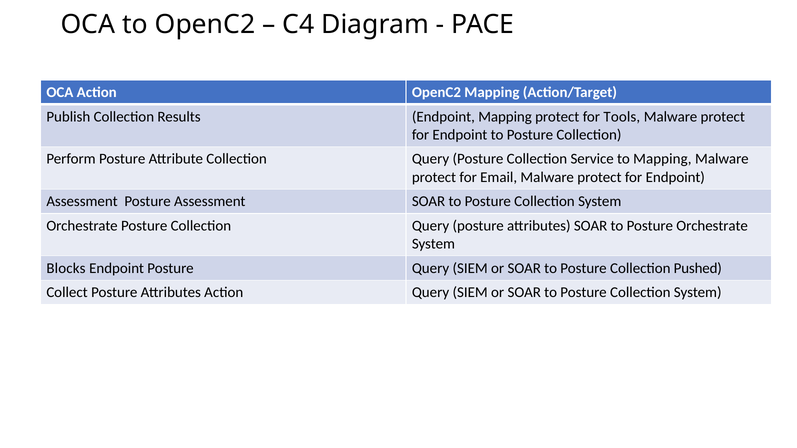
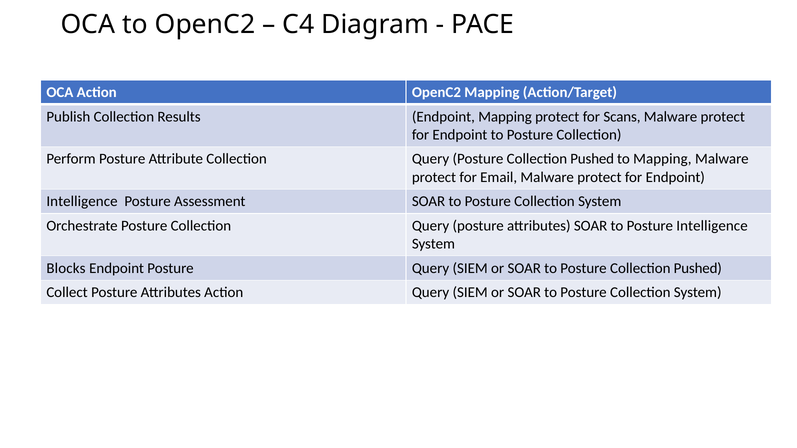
Tools: Tools -> Scans
Query Posture Collection Service: Service -> Pushed
Assessment at (82, 202): Assessment -> Intelligence
Posture Orchestrate: Orchestrate -> Intelligence
